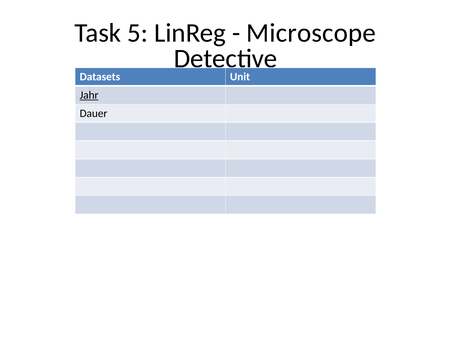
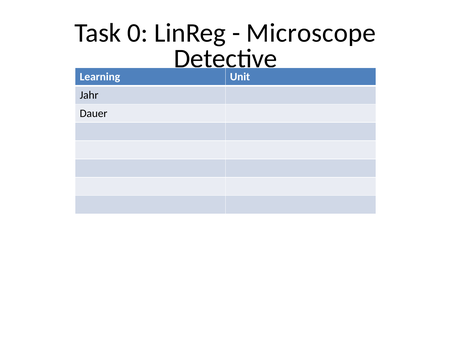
5: 5 -> 0
Datasets: Datasets -> Learning
Jahr underline: present -> none
